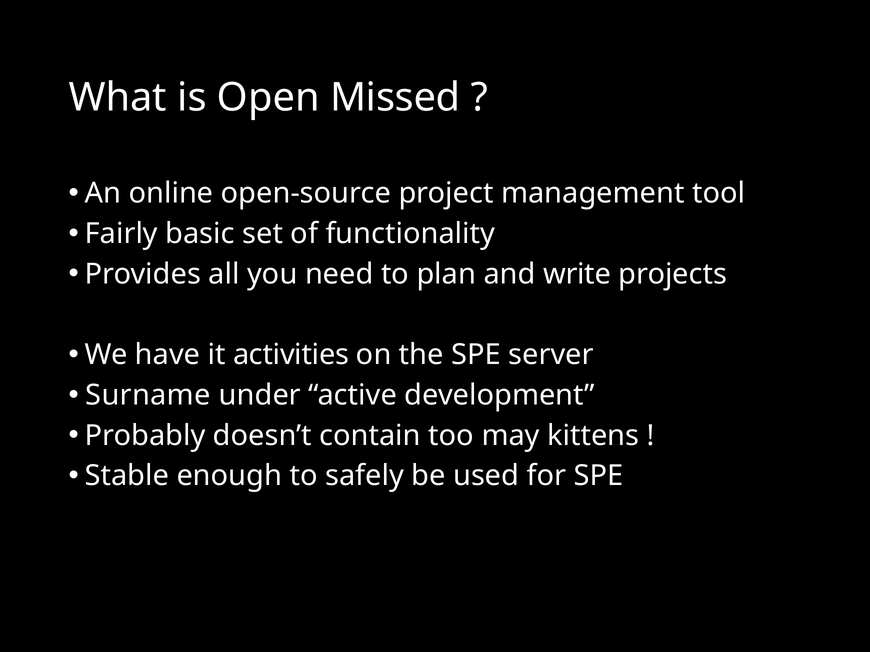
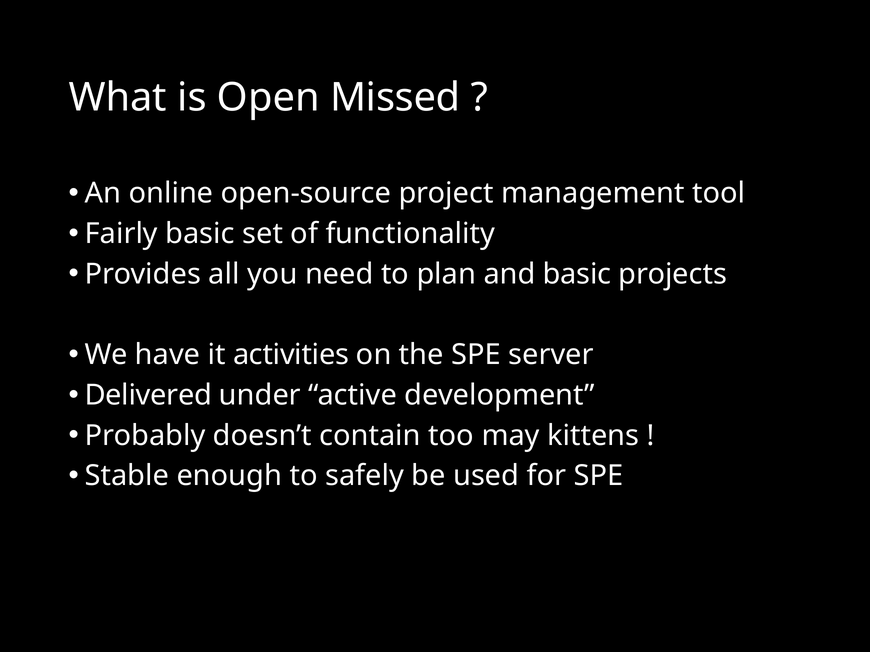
and write: write -> basic
Surname: Surname -> Delivered
